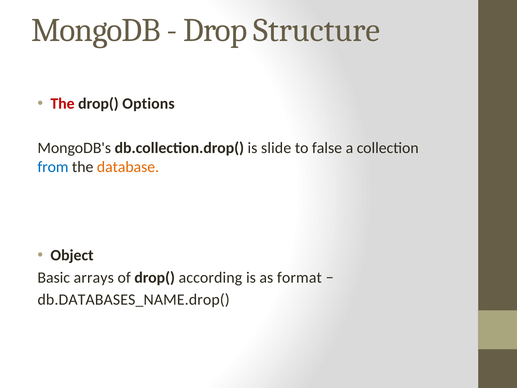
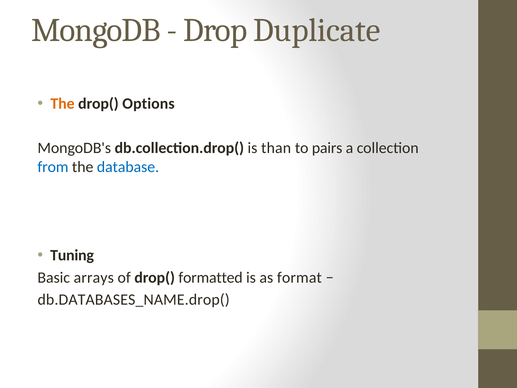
Structure: Structure -> Duplicate
The at (63, 104) colour: red -> orange
slide: slide -> than
false: false -> pairs
database colour: orange -> blue
Object: Object -> Tuning
according: according -> formatted
